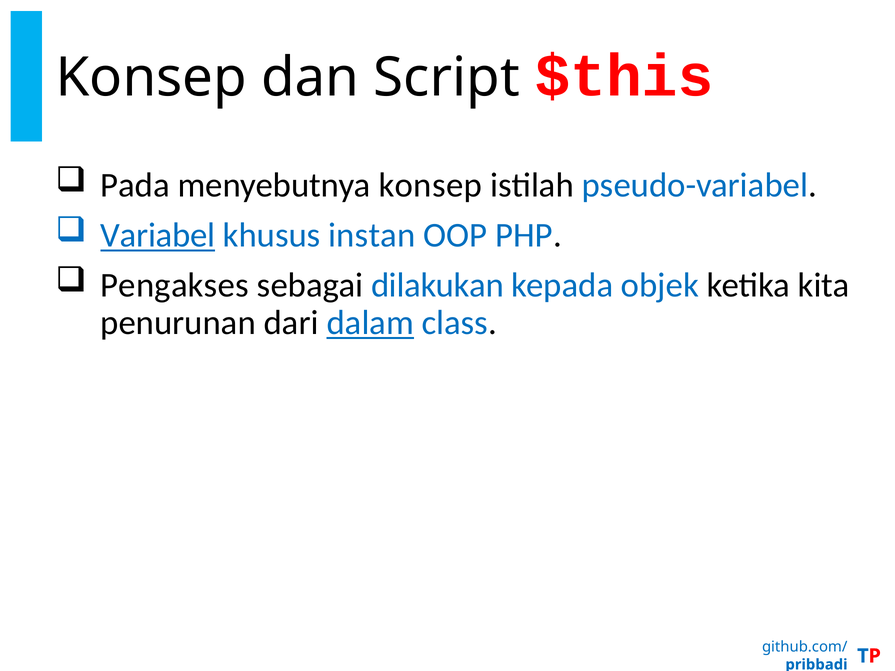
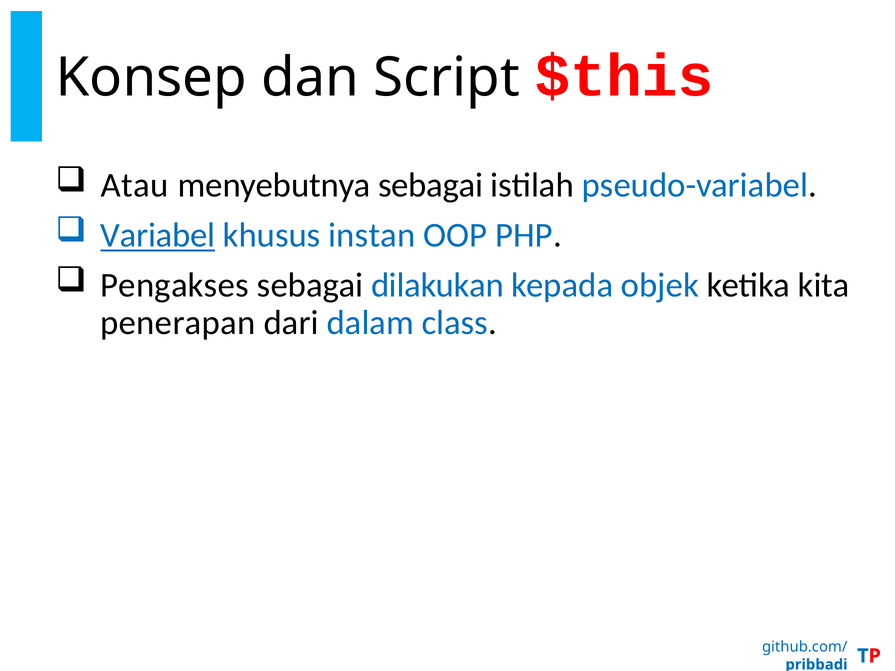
Pada: Pada -> Atau
menyebutnya konsep: konsep -> sebagai
penurunan: penurunan -> penerapan
dalam underline: present -> none
